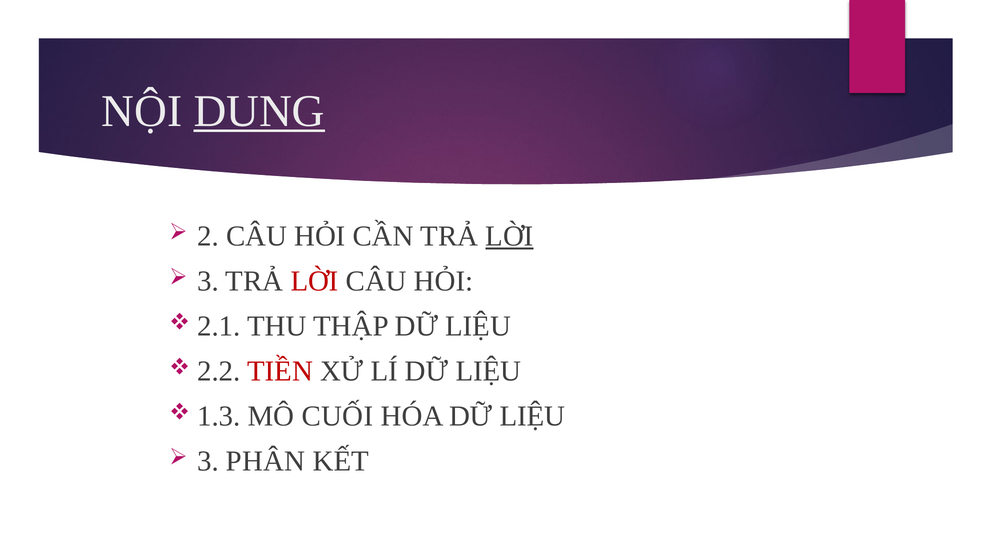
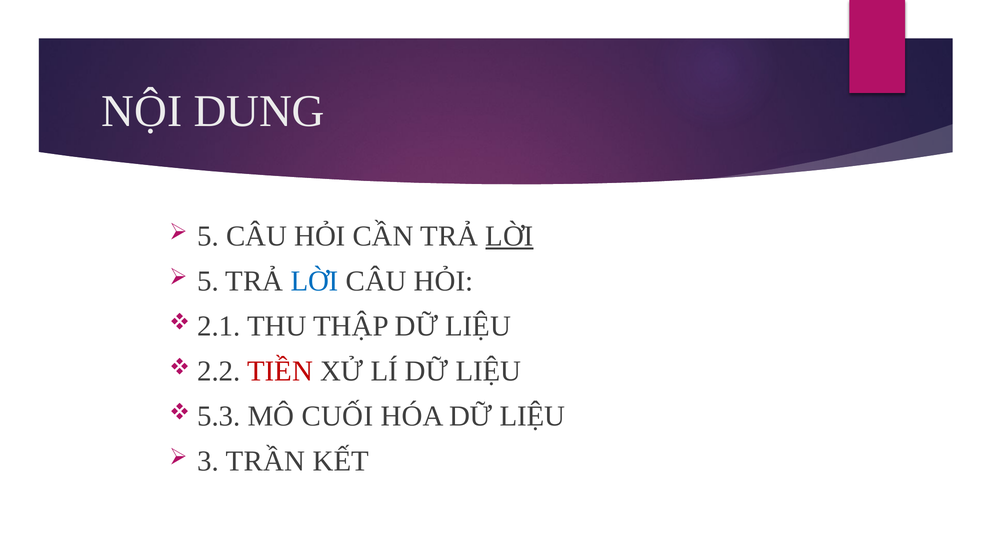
DUNG underline: present -> none
2 at (208, 236): 2 -> 5
3 at (208, 281): 3 -> 5
LỜI at (315, 281) colour: red -> blue
1.3: 1.3 -> 5.3
PHÂN: PHÂN -> TRẦN
